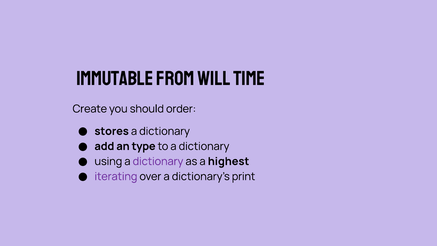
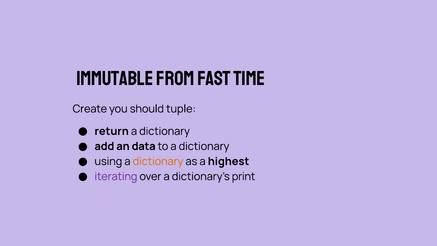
will: will -> fast
order: order -> tuple
stores: stores -> return
type: type -> data
dictionary at (158, 161) colour: purple -> orange
